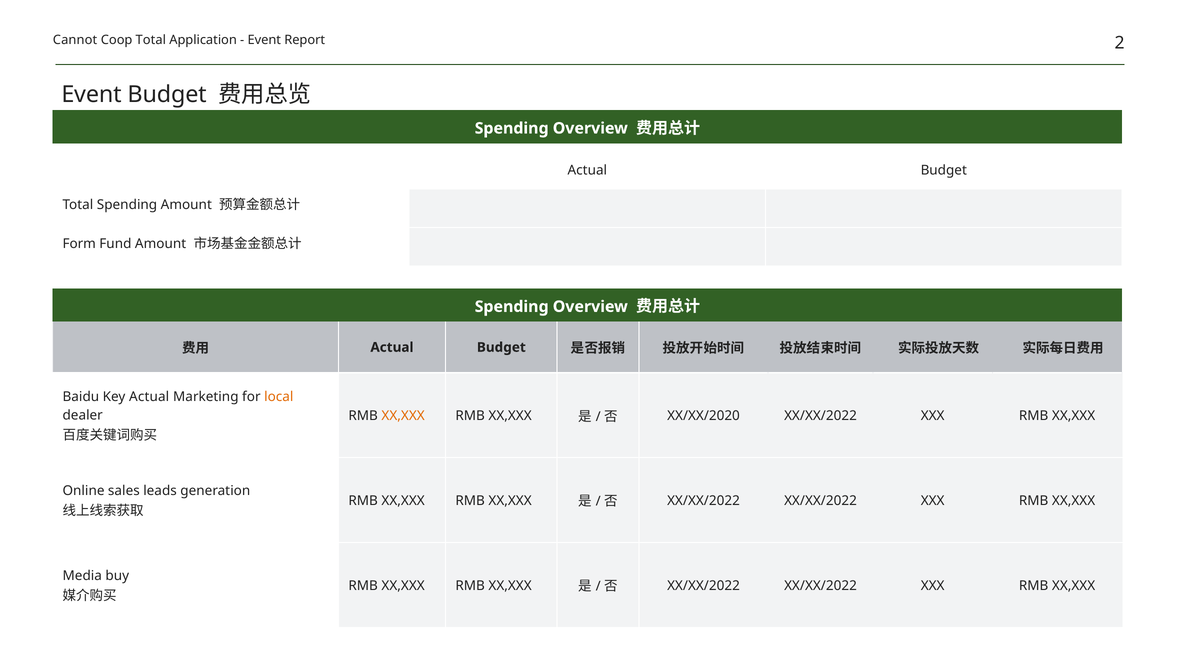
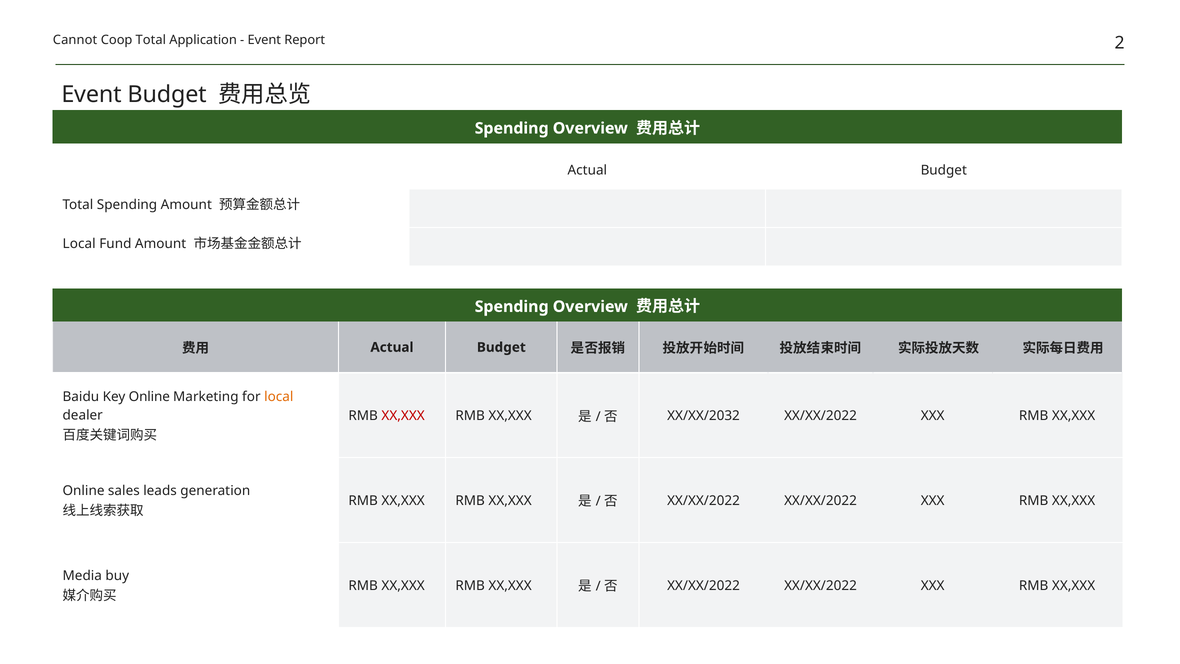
Form at (79, 243): Form -> Local
Key Actual: Actual -> Online
XX,XXX at (403, 416) colour: orange -> red
XX/XX/2020: XX/XX/2020 -> XX/XX/2032
